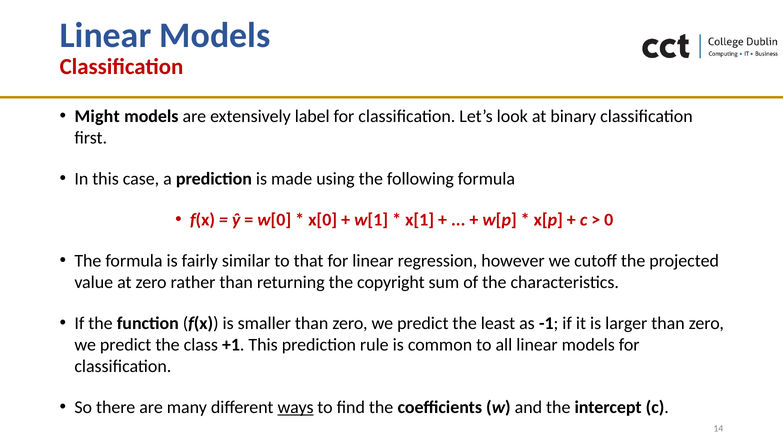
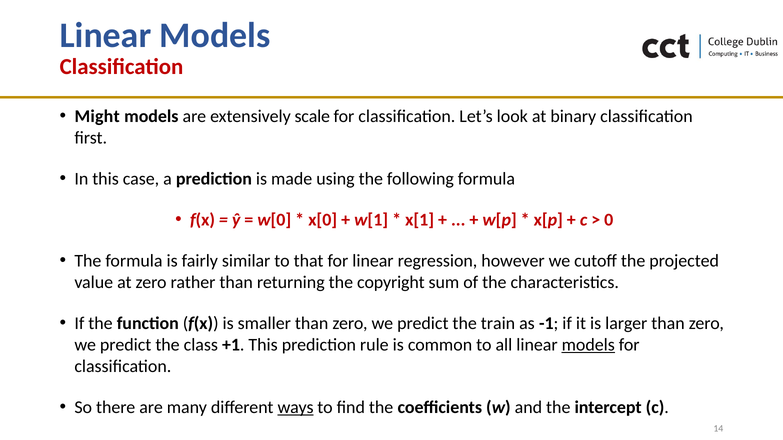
label: label -> scale
least: least -> train
models at (588, 345) underline: none -> present
